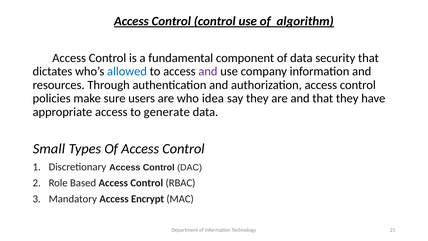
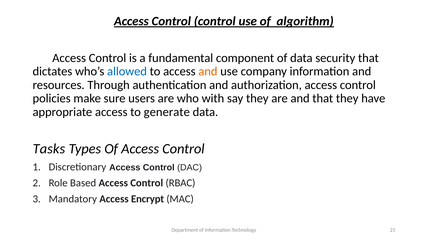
and at (208, 71) colour: purple -> orange
idea: idea -> with
Small: Small -> Tasks
